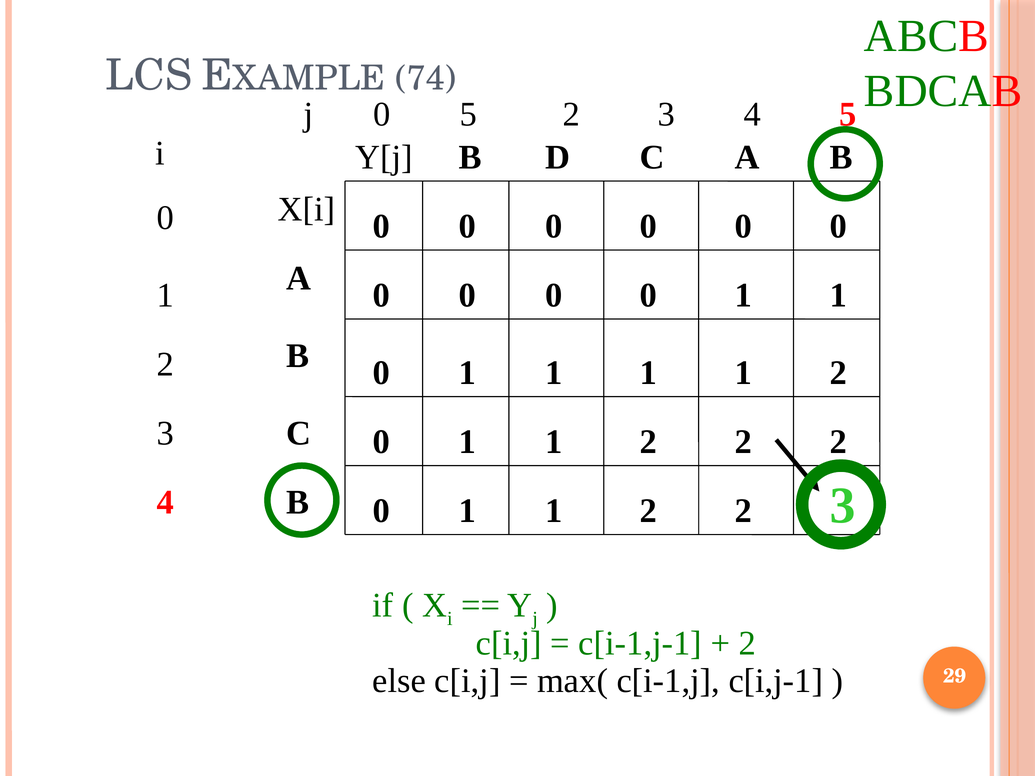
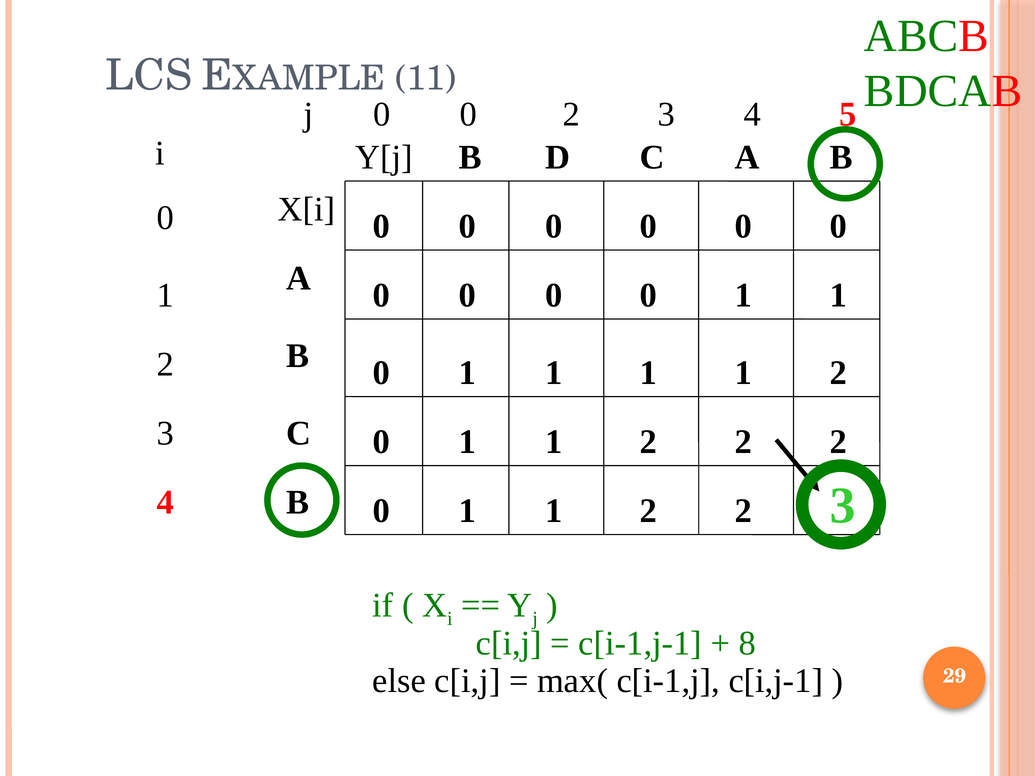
74: 74 -> 11
j 0 5: 5 -> 0
2 at (747, 644): 2 -> 8
